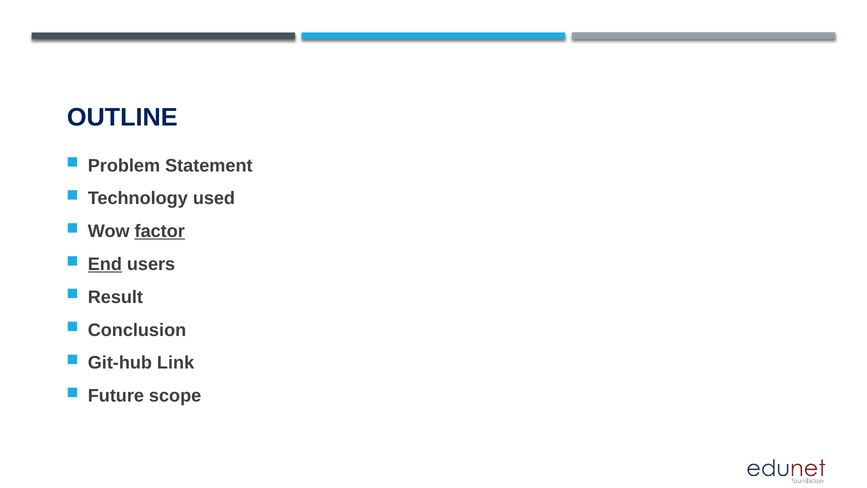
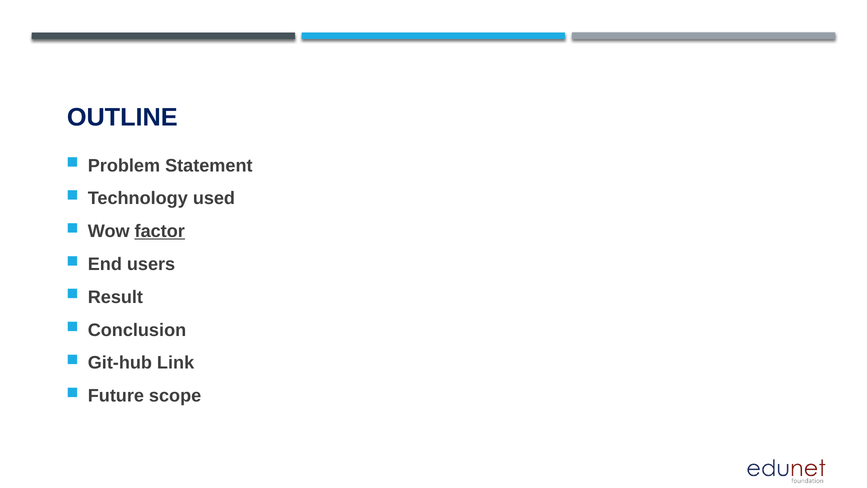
End underline: present -> none
